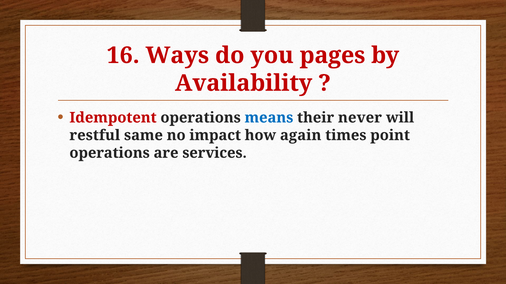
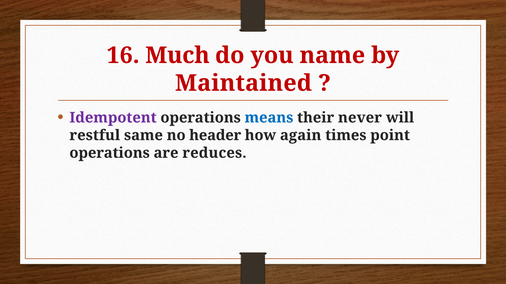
Ways: Ways -> Much
pages: pages -> name
Availability: Availability -> Maintained
Idempotent colour: red -> purple
impact: impact -> header
services: services -> reduces
